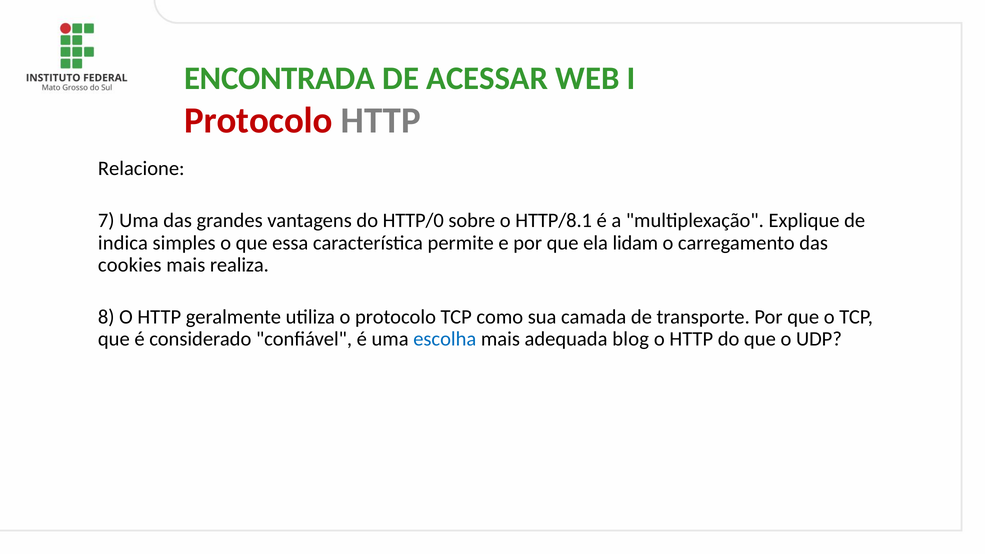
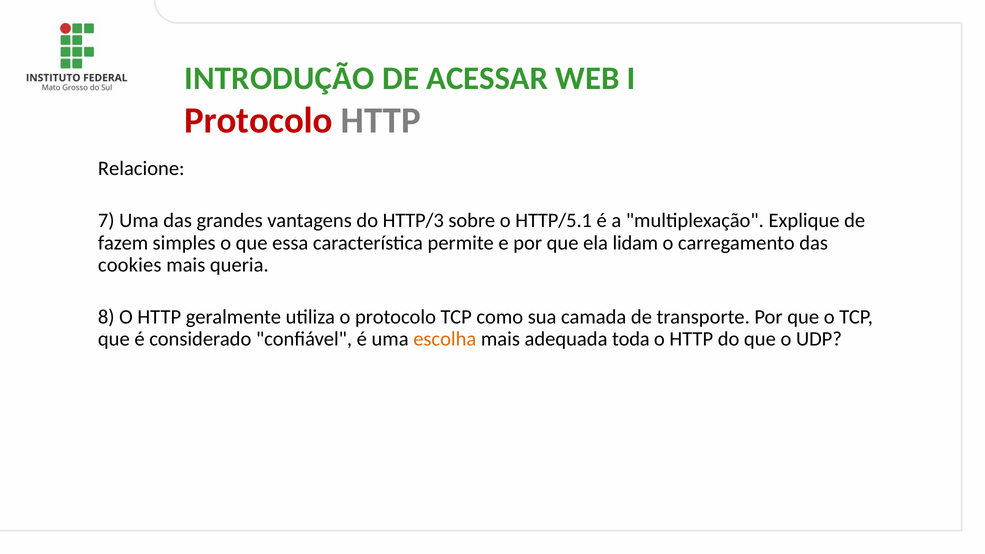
ENCONTRADA: ENCONTRADA -> INTRODUÇÃO
HTTP/0: HTTP/0 -> HTTP/3
HTTP/8.1: HTTP/8.1 -> HTTP/5.1
indica: indica -> fazem
realiza: realiza -> queria
escolha colour: blue -> orange
blog: blog -> toda
